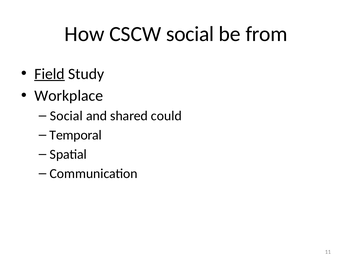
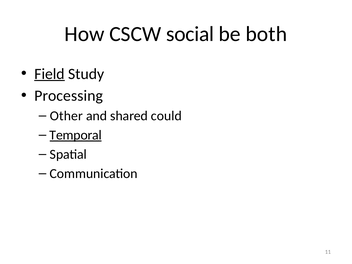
from: from -> both
Workplace: Workplace -> Processing
Social at (66, 116): Social -> Other
Temporal underline: none -> present
